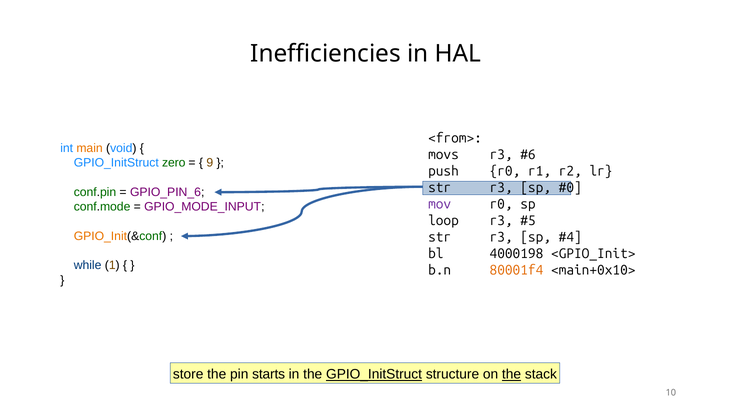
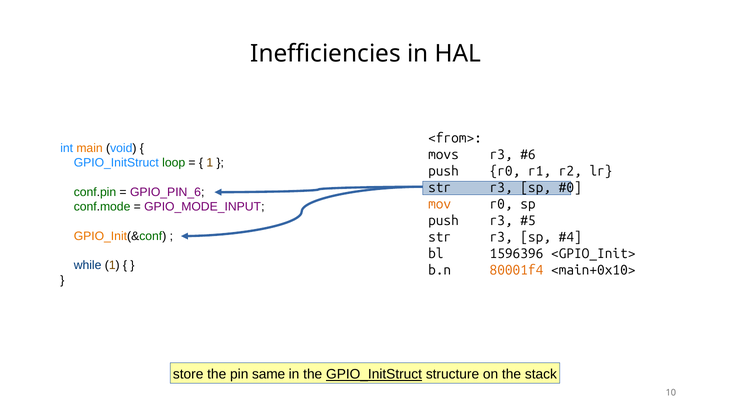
zero: zero -> loop
9 at (210, 163): 9 -> 1
mov colour: purple -> orange
loop at (443, 220): loop -> push
4000198: 4000198 -> 1596396
starts: starts -> same
the at (512, 374) underline: present -> none
